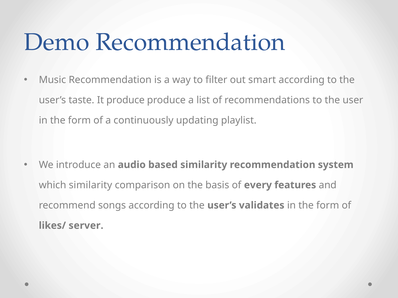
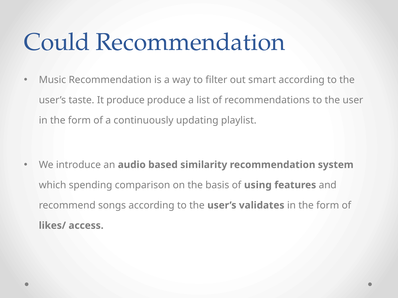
Demo: Demo -> Could
which similarity: similarity -> spending
every: every -> using
server: server -> access
